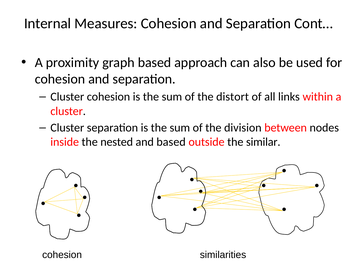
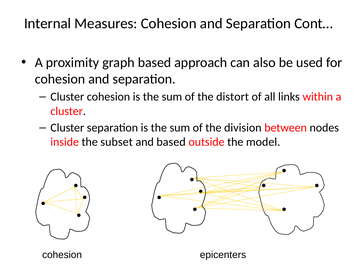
nested: nested -> subset
similar: similar -> model
similarities: similarities -> epicenters
